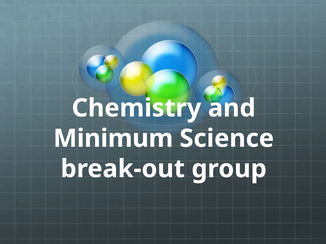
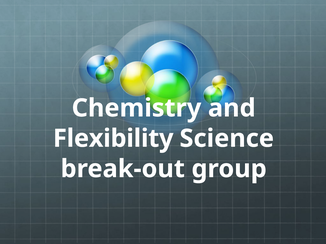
Minimum: Minimum -> Flexibility
